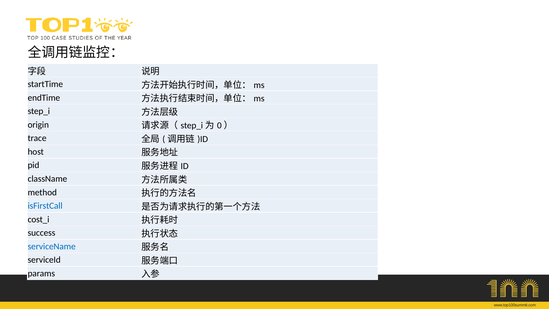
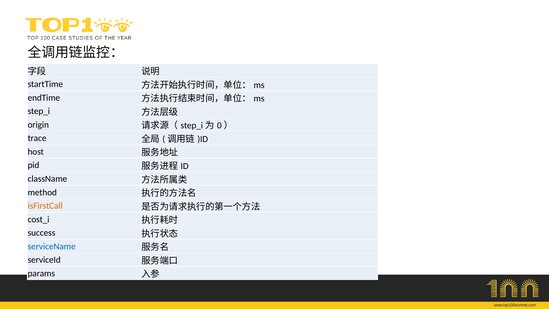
isFirstCall colour: blue -> orange
